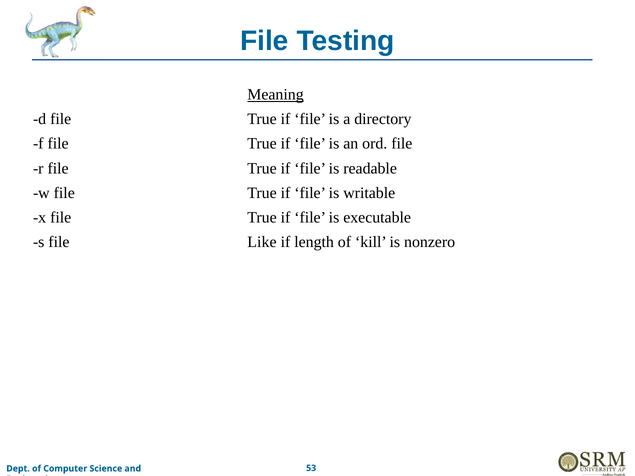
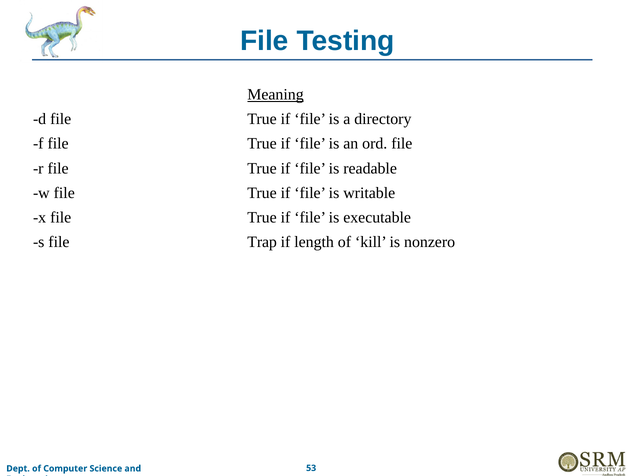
Like: Like -> Trap
